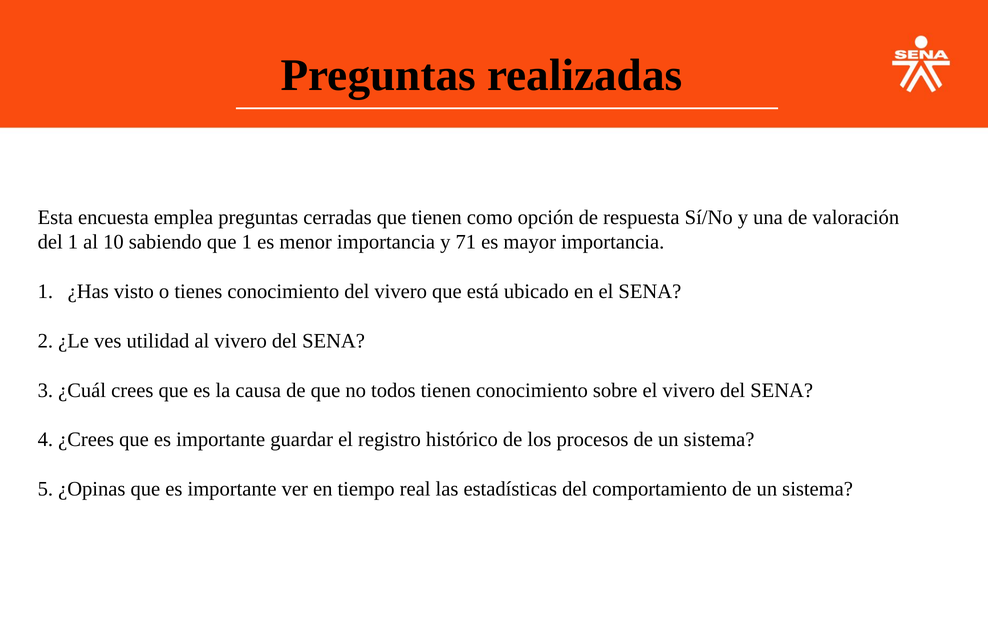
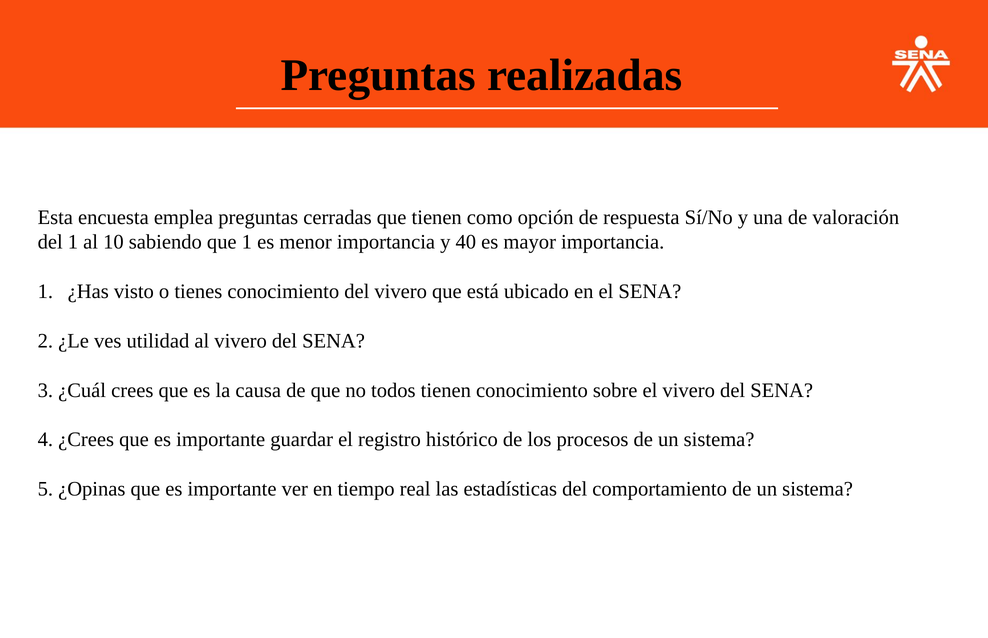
71: 71 -> 40
